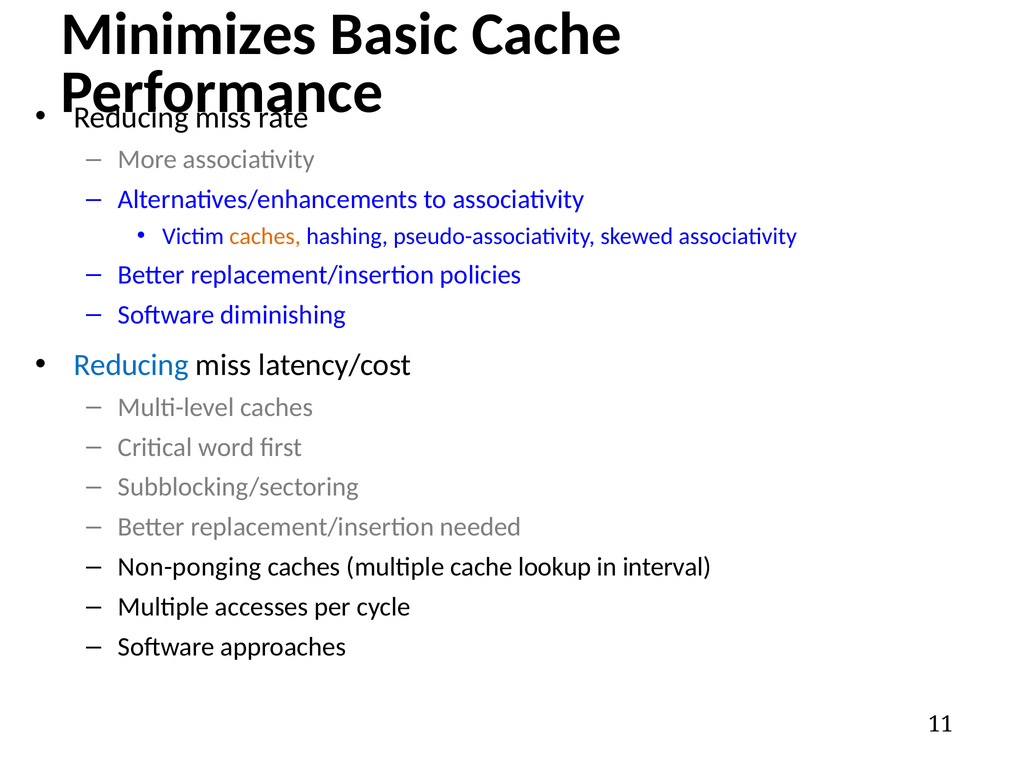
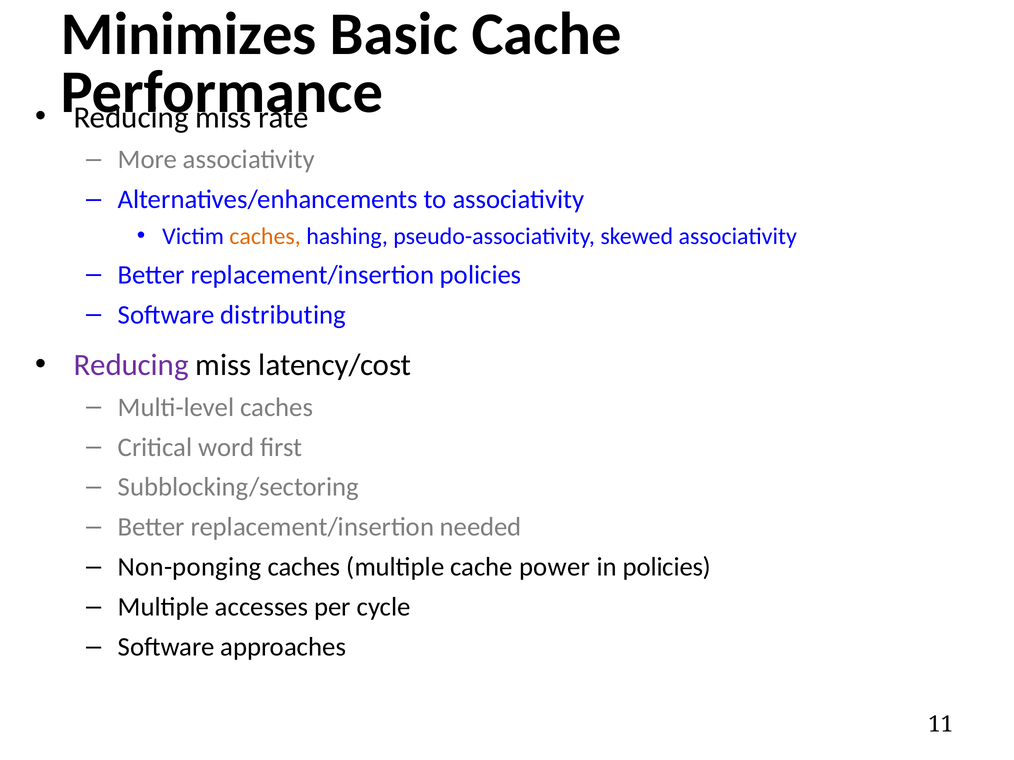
diminishing: diminishing -> distributing
Reducing at (131, 365) colour: blue -> purple
lookup: lookup -> power
in interval: interval -> policies
